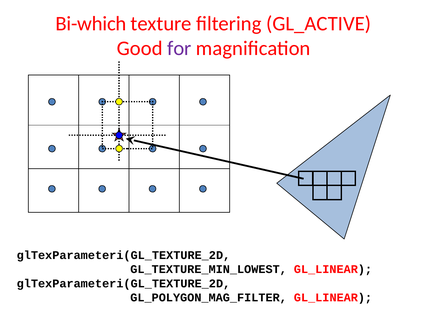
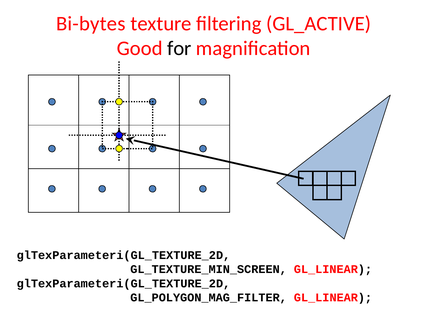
Bi-which: Bi-which -> Bi-bytes
for colour: purple -> black
GL_TEXTURE_MIN_LOWEST: GL_TEXTURE_MIN_LOWEST -> GL_TEXTURE_MIN_SCREEN
